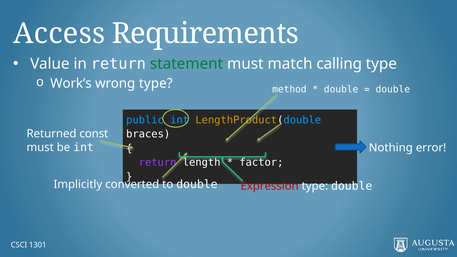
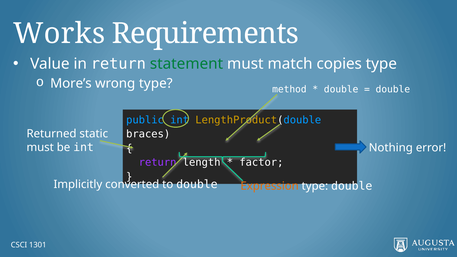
Access: Access -> Works
calling: calling -> copies
Work’s: Work’s -> More’s
const: const -> static
Expression colour: red -> orange
